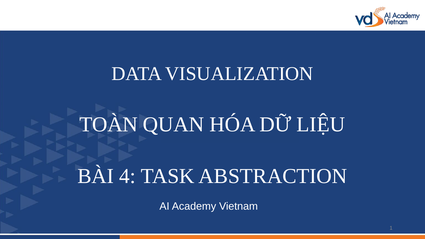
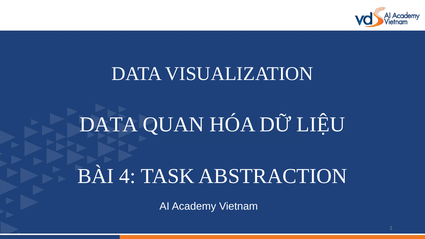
TOÀN at (109, 125): TOÀN -> DATA
